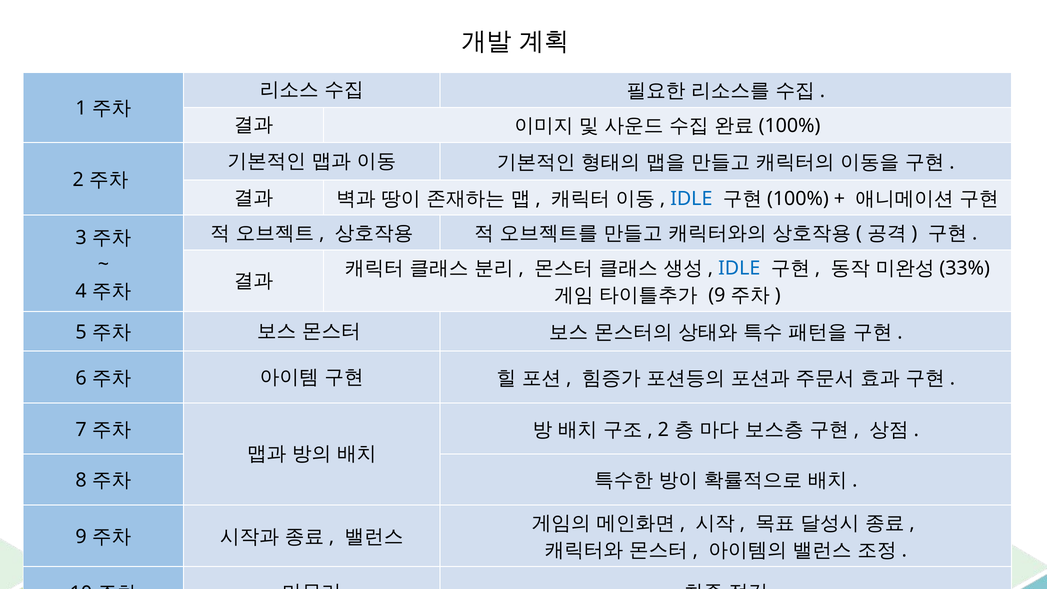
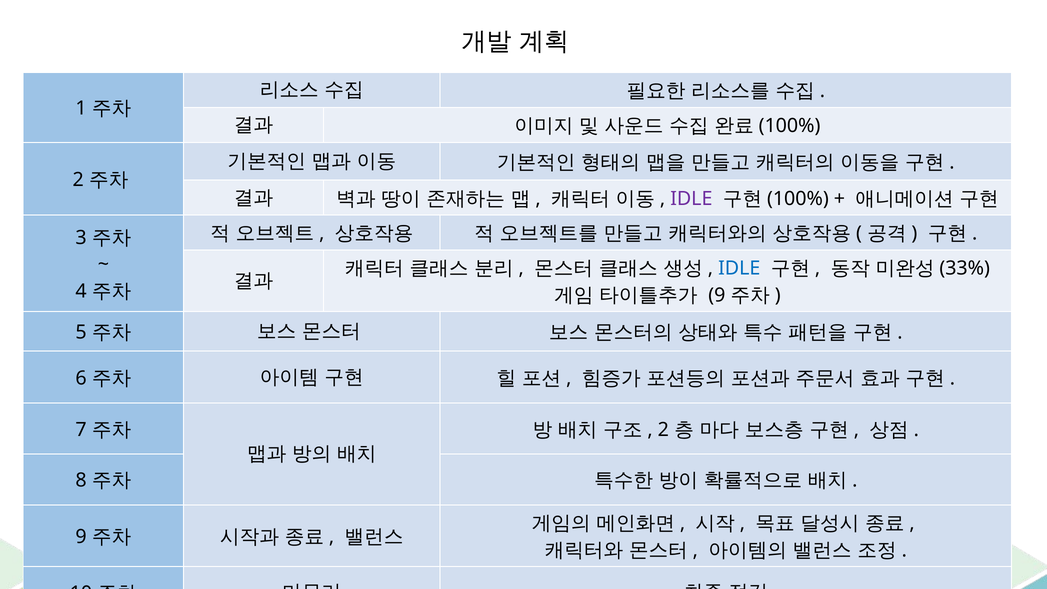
IDLE at (691, 199) colour: blue -> purple
